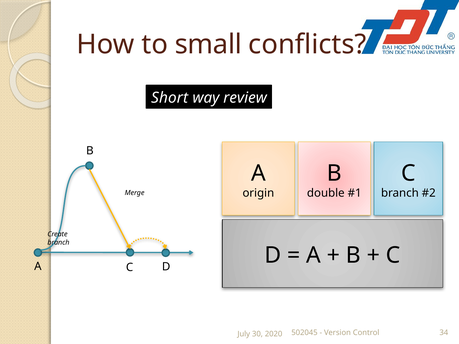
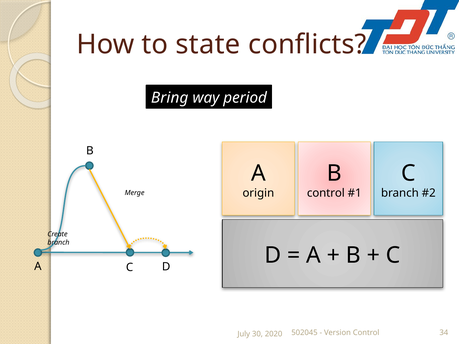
small: small -> state
Short: Short -> Bring
review: review -> period
double at (326, 193): double -> control
